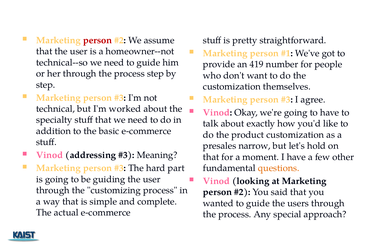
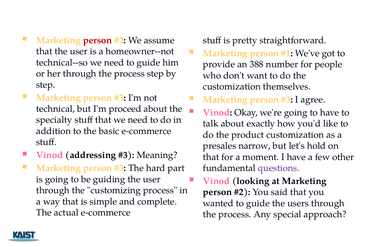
419: 419 -> 388
worked: worked -> proceed
questions colour: orange -> purple
